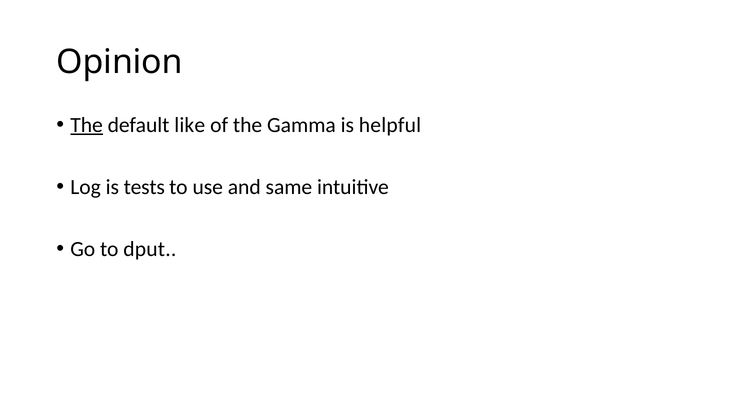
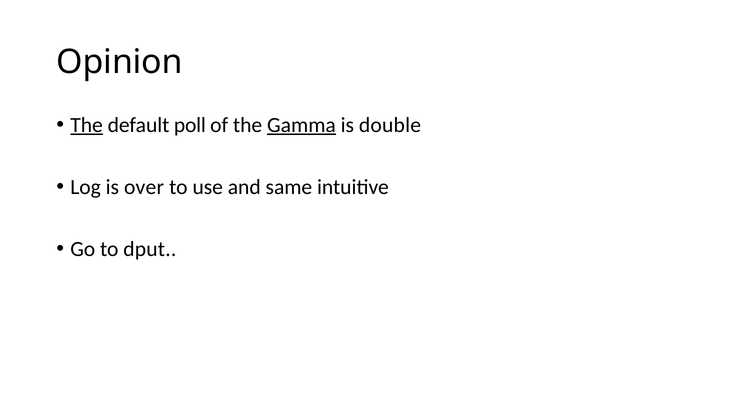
like: like -> poll
Gamma underline: none -> present
helpful: helpful -> double
tests: tests -> over
